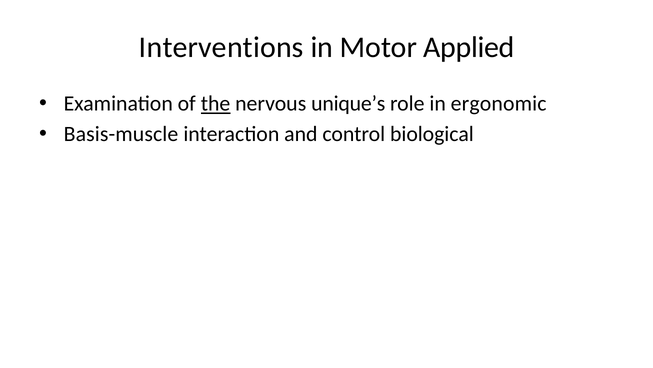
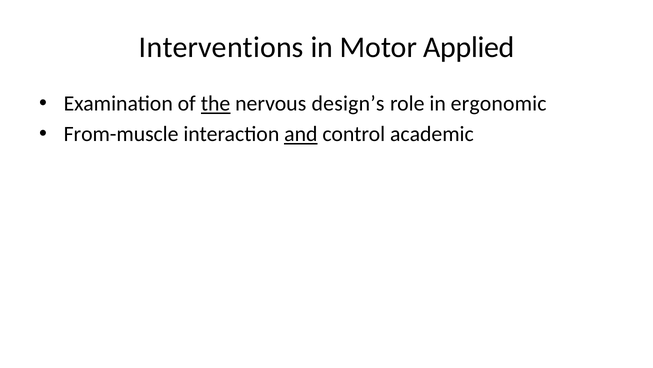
unique’s: unique’s -> design’s
Basis-muscle: Basis-muscle -> From-muscle
and underline: none -> present
biological: biological -> academic
